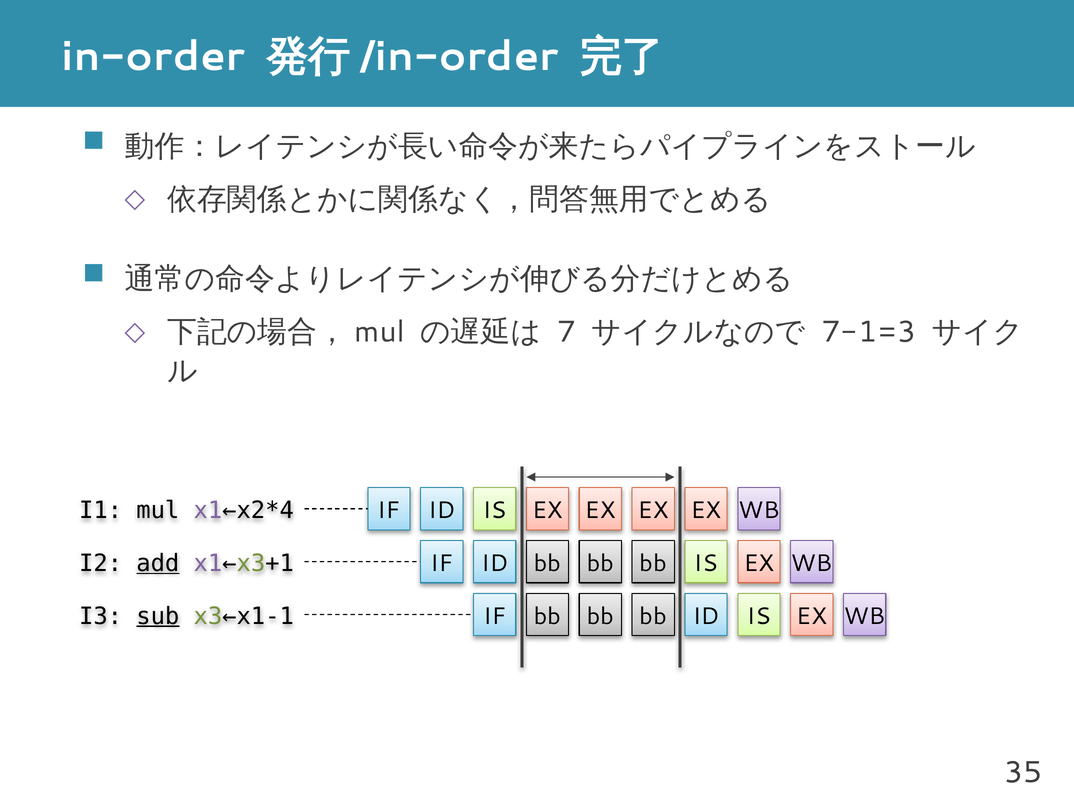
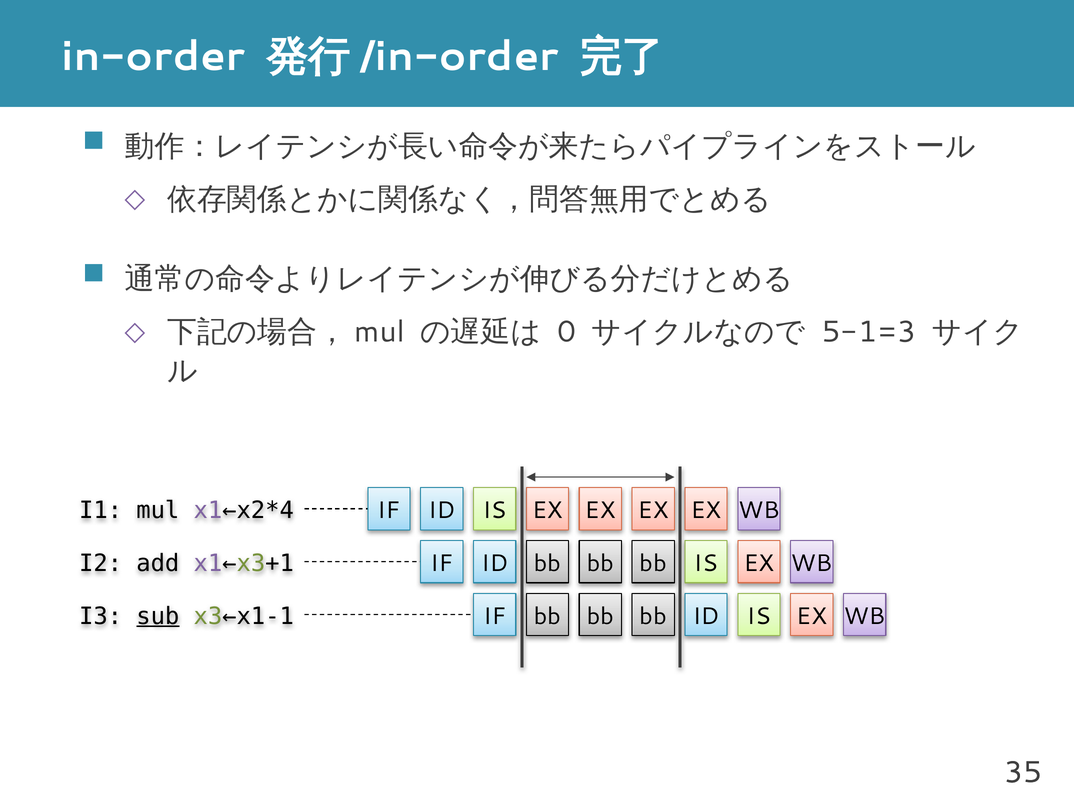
7: 7 -> 0
7-1=3: 7-1=3 -> 5-1=3
add underline: present -> none
